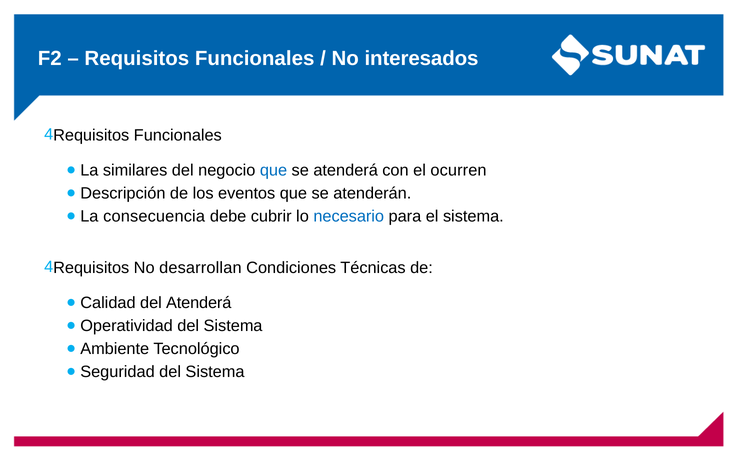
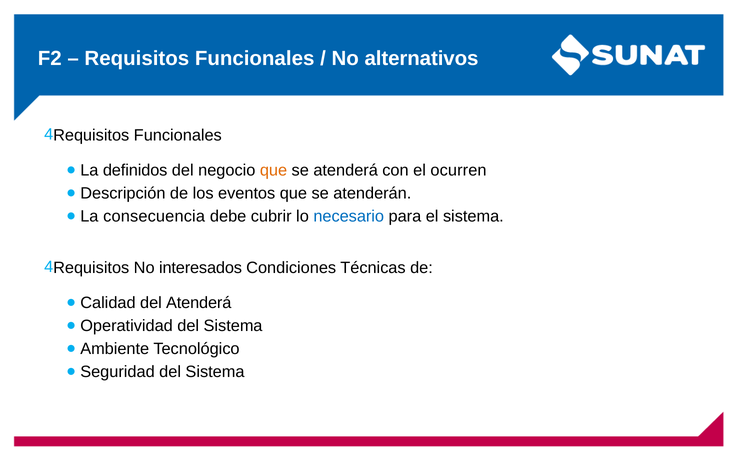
interesados: interesados -> alternativos
similares: similares -> definidos
que at (274, 170) colour: blue -> orange
desarrollan: desarrollan -> interesados
